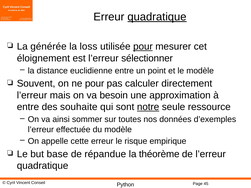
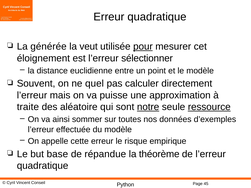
quadratique at (157, 17) underline: present -> none
loss: loss -> veut
ne pour: pour -> quel
besoin: besoin -> puisse
entre at (28, 107): entre -> traite
souhaite: souhaite -> aléatoire
ressource underline: none -> present
